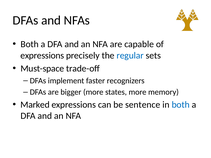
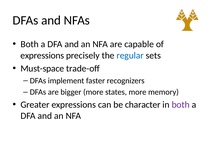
Marked: Marked -> Greater
sentence: sentence -> character
both at (181, 105) colour: blue -> purple
